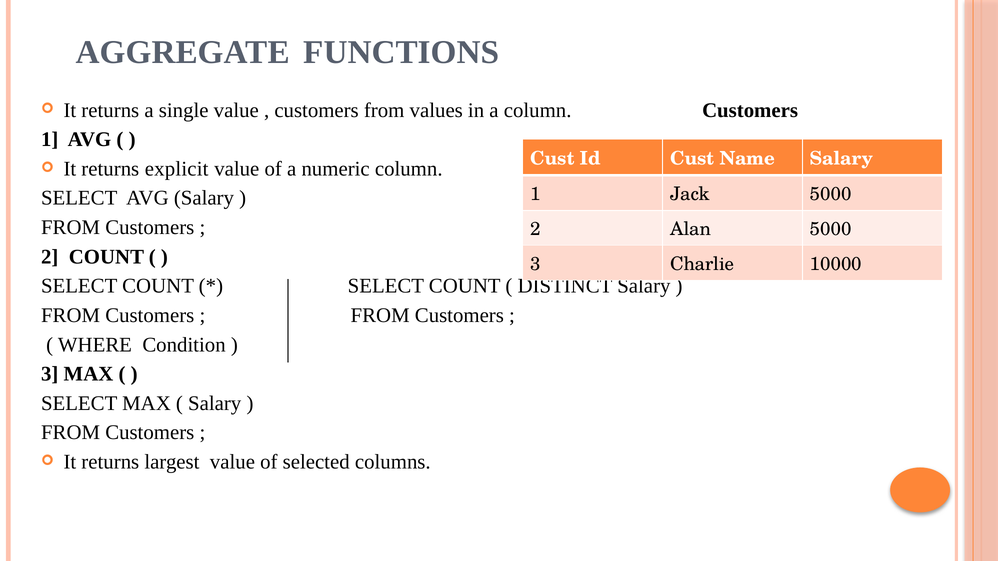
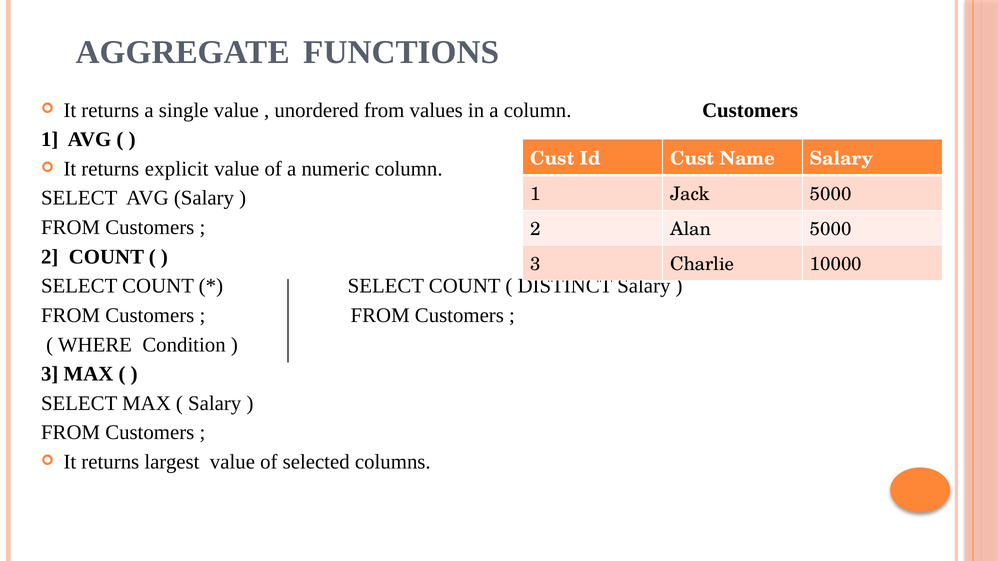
customers at (317, 110): customers -> unordered
